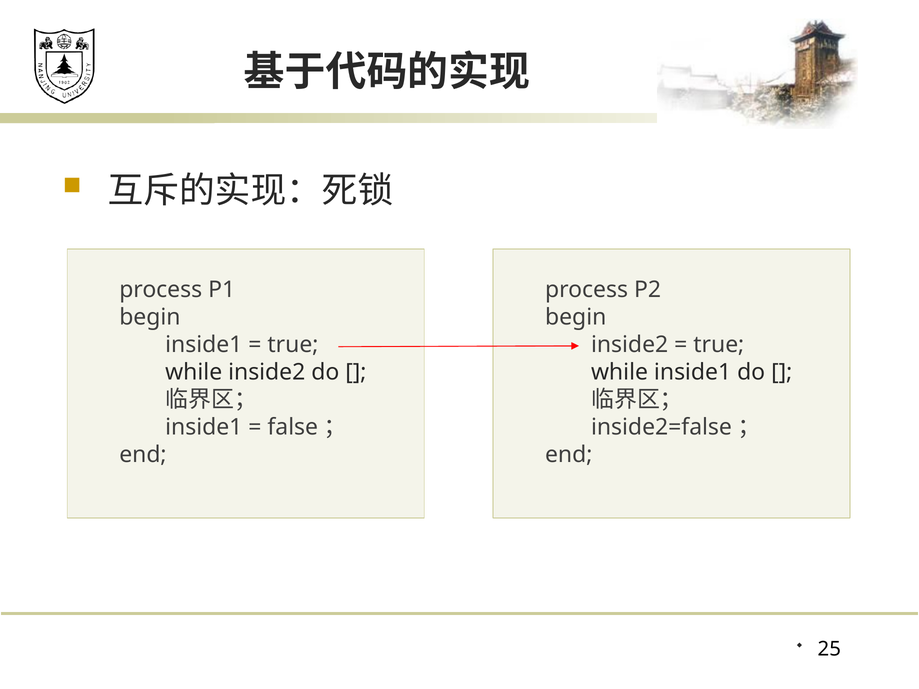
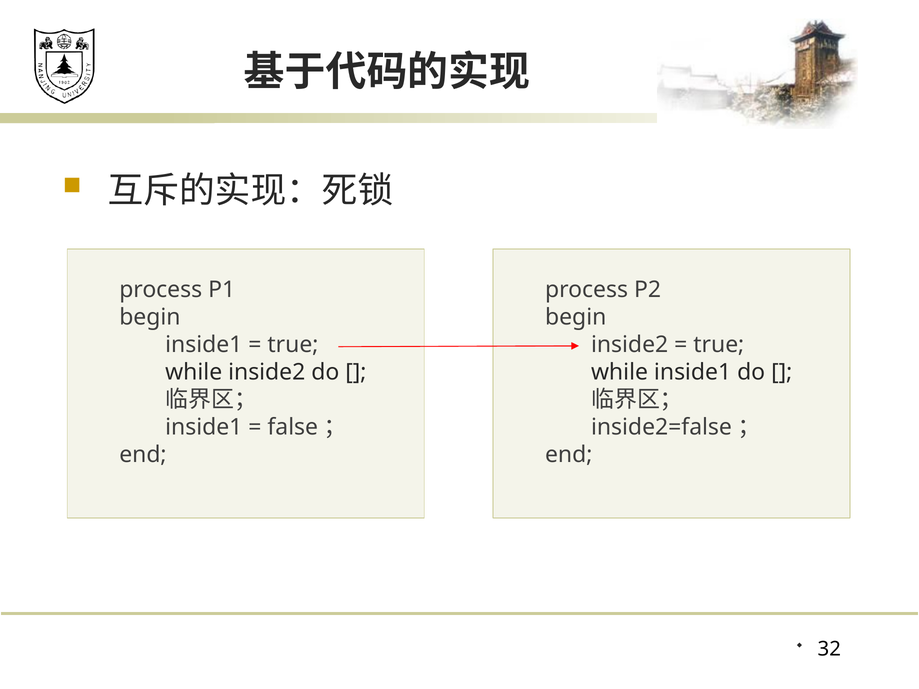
25: 25 -> 32
